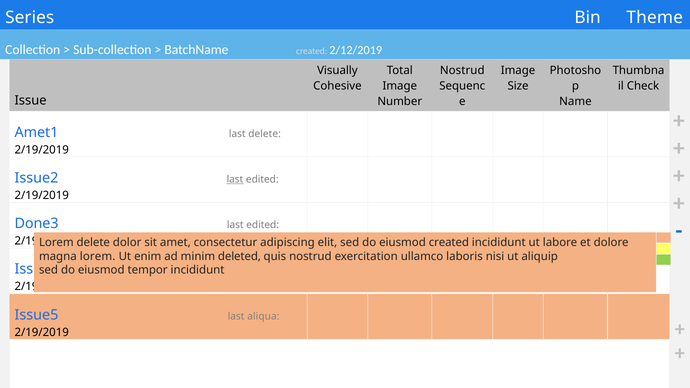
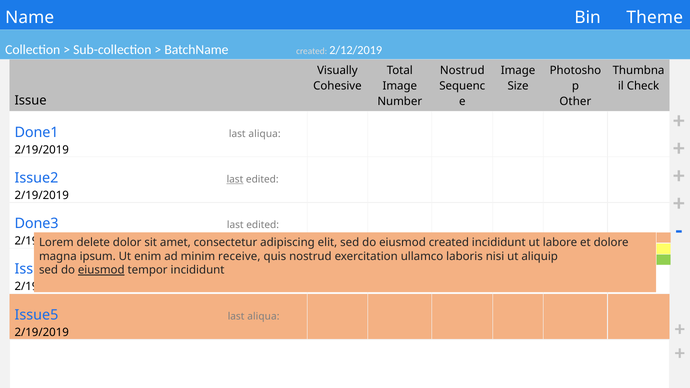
Series: Series -> Name
Name: Name -> Other
Amet1: Amet1 -> Done1
delete at (265, 134): delete -> aliqua
magna lorem: lorem -> ipsum
deleted: deleted -> receive
eiusmod at (101, 270) underline: none -> present
